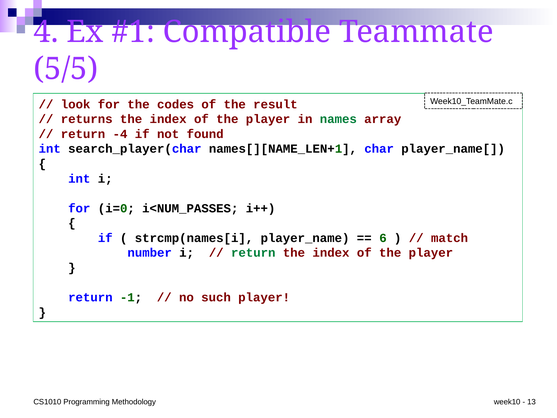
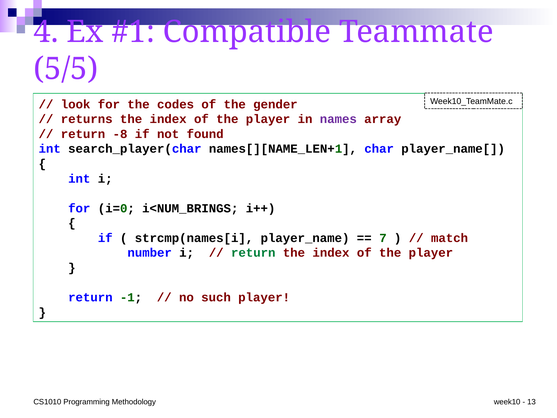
result: result -> gender
names colour: green -> purple
-4: -4 -> -8
i<NUM_PASSES: i<NUM_PASSES -> i<NUM_BRINGS
6: 6 -> 7
